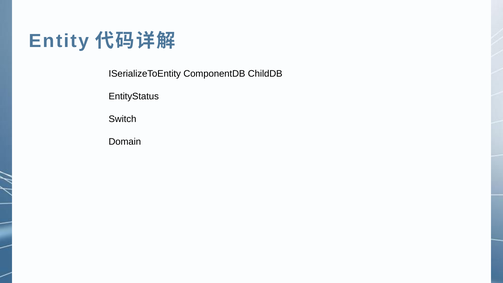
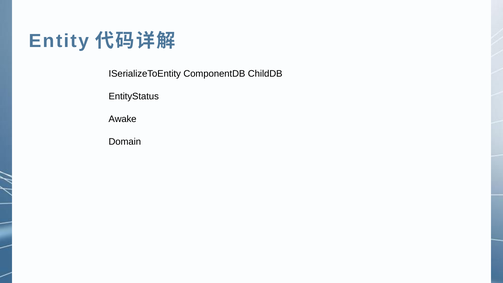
Switch: Switch -> Awake
